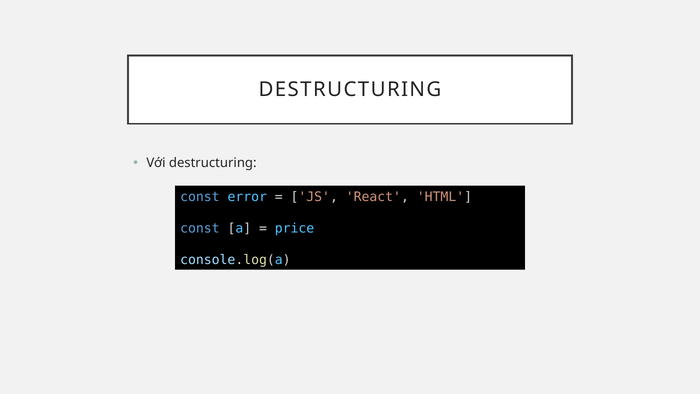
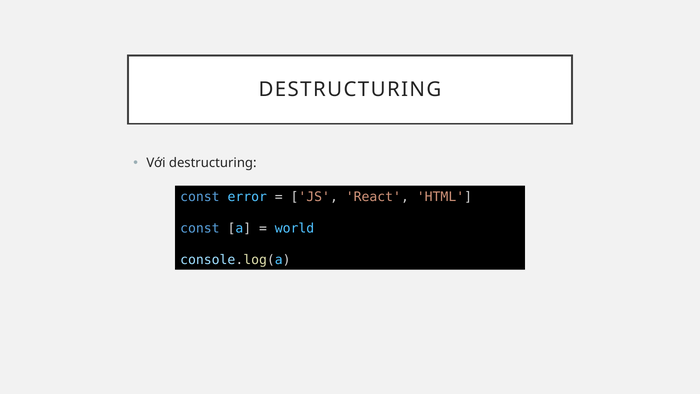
price: price -> world
